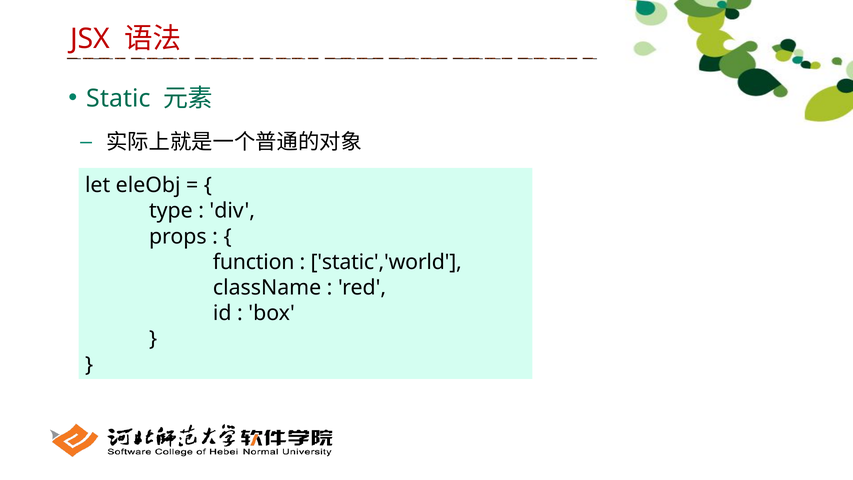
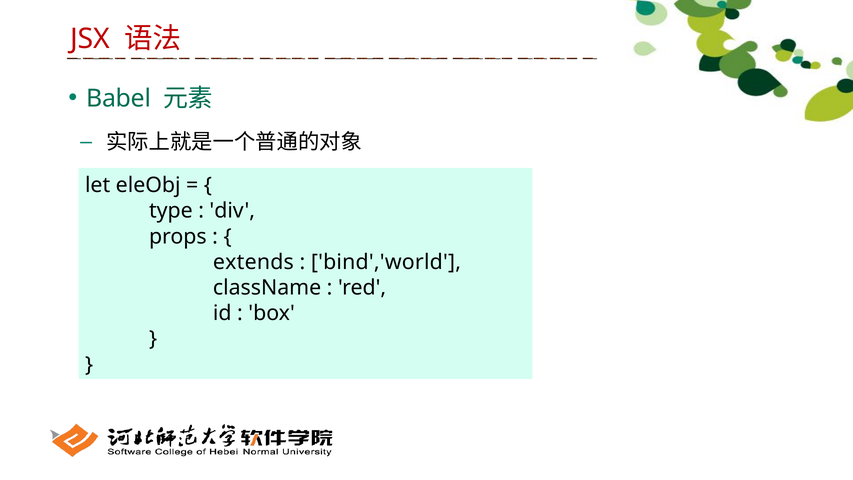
Static: Static -> Babel
function: function -> extends
static','world: static','world -> bind','world
